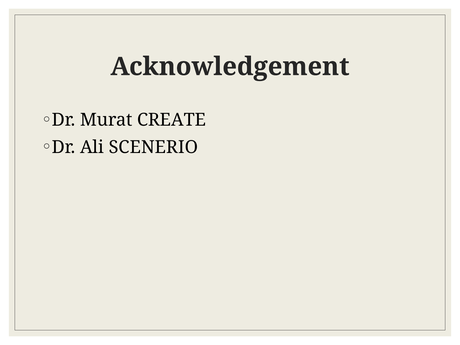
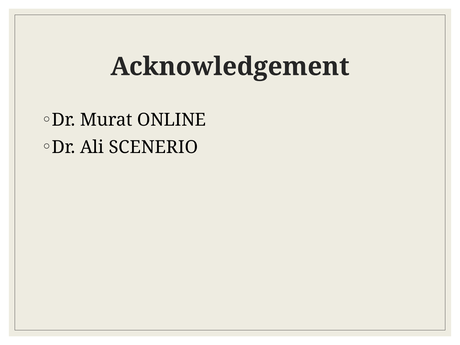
CREATE: CREATE -> ONLINE
